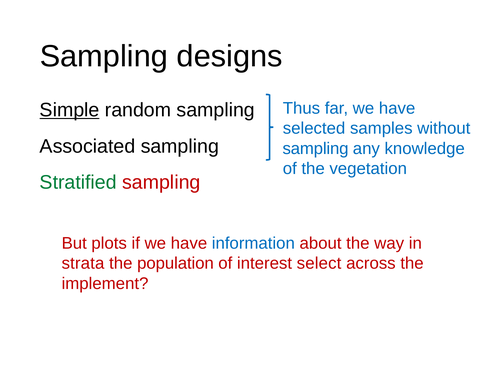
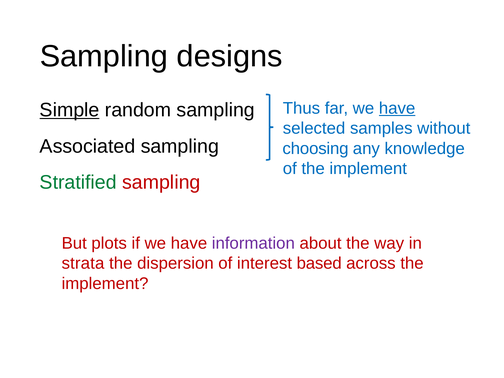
have at (397, 108) underline: none -> present
sampling at (316, 149): sampling -> choosing
of the vegetation: vegetation -> implement
information colour: blue -> purple
population: population -> dispersion
select: select -> based
